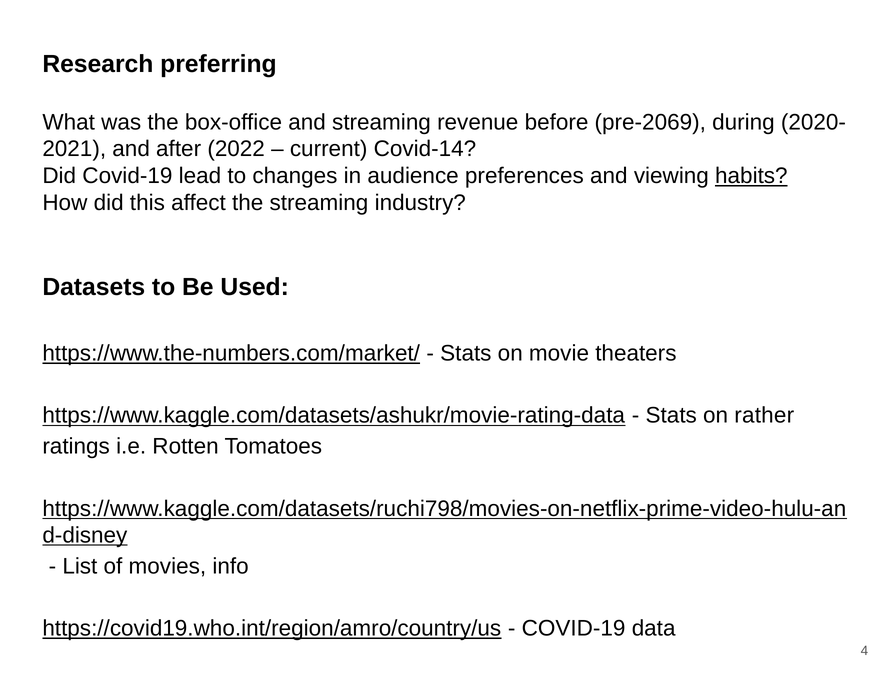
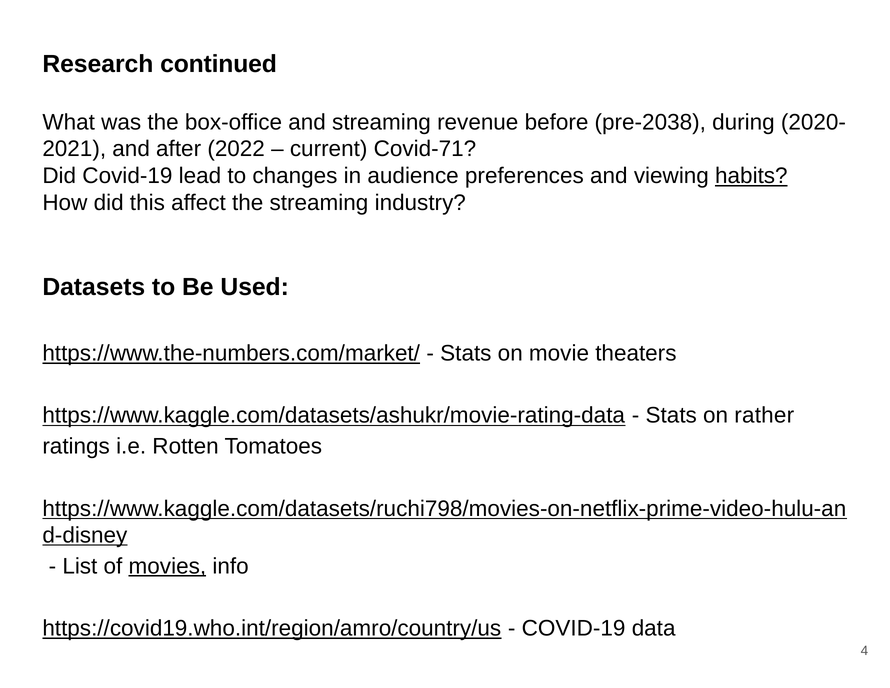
preferring: preferring -> continued
pre-2069: pre-2069 -> pre-2038
Covid-14: Covid-14 -> Covid-71
movies underline: none -> present
